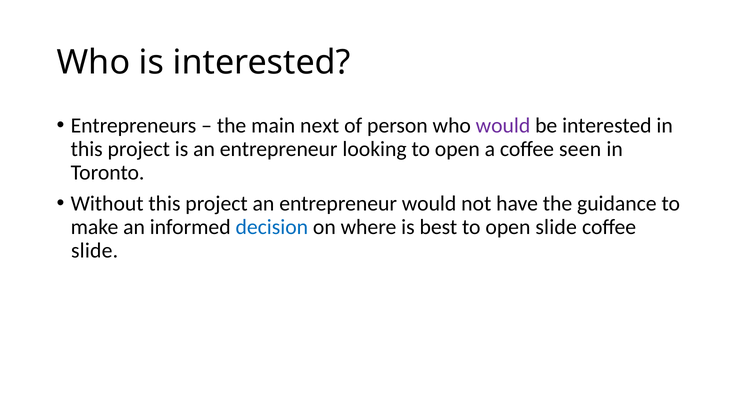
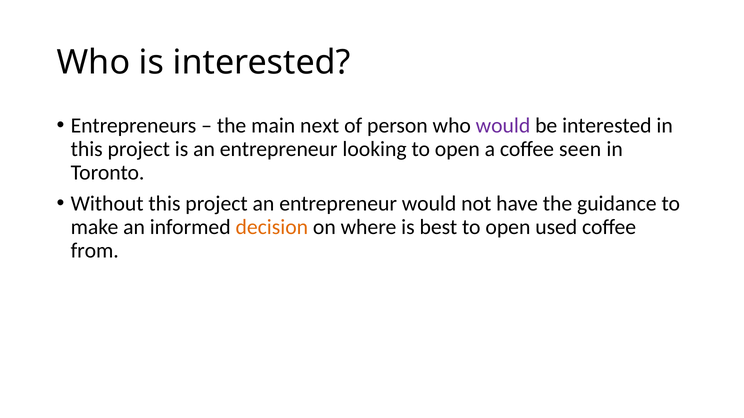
decision colour: blue -> orange
open slide: slide -> used
slide at (95, 251): slide -> from
